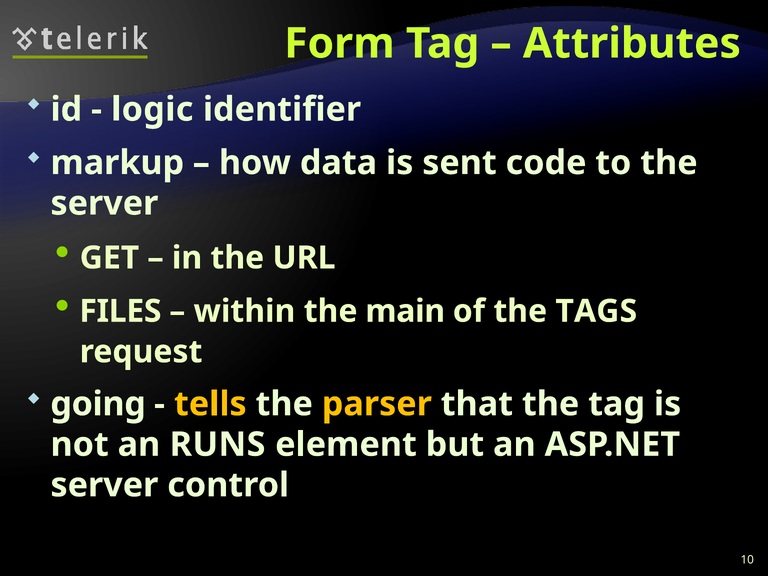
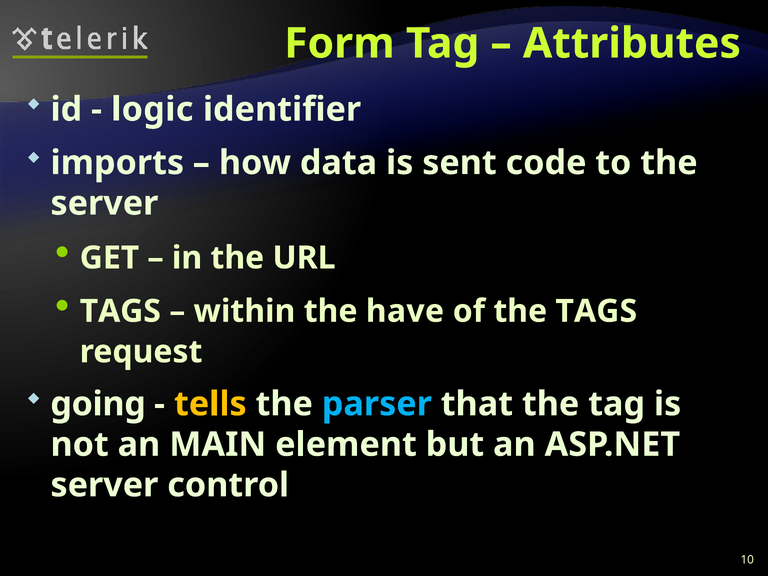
markup: markup -> imports
FILES at (120, 311): FILES -> TAGS
main: main -> have
parser colour: yellow -> light blue
RUNS: RUNS -> MAIN
